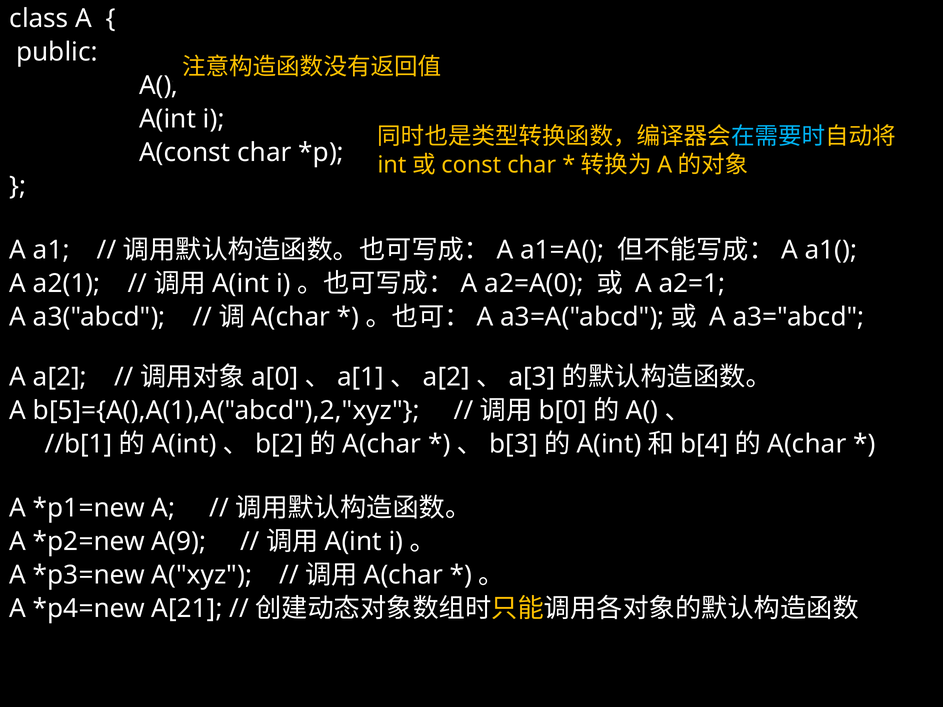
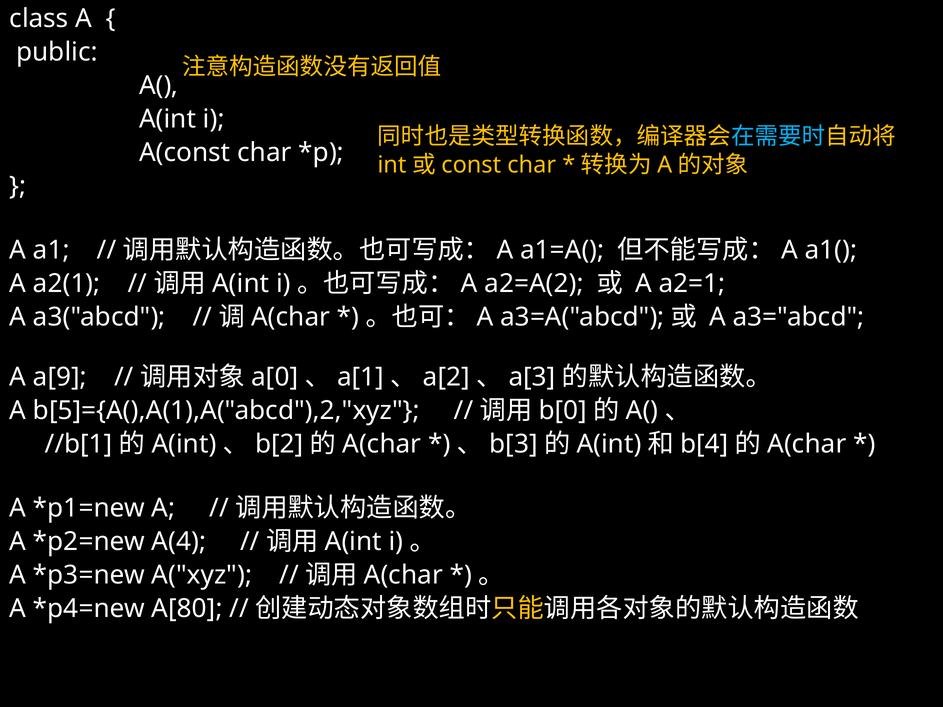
a2=A(0: a2=A(0 -> a2=A(2
A a[2: a[2 -> a[9
A(9: A(9 -> A(4
A[21: A[21 -> A[80
